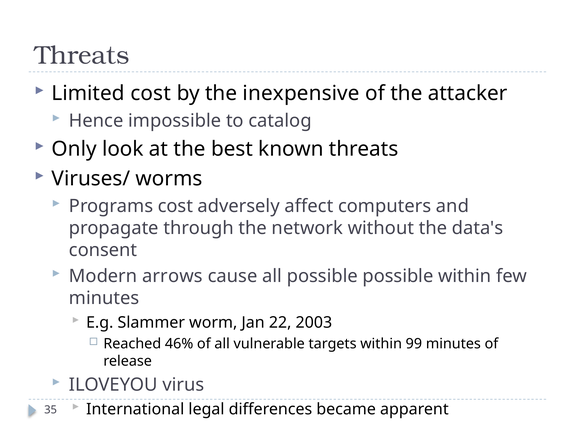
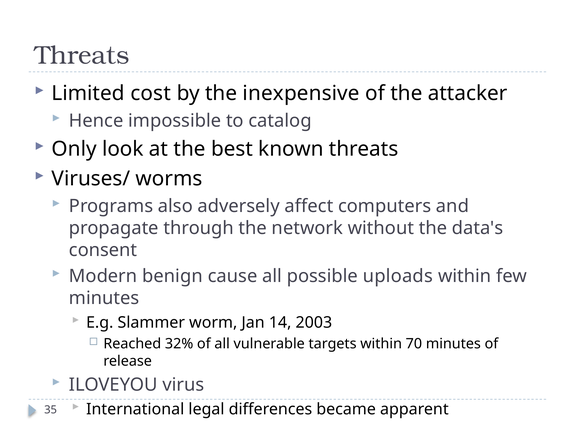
Programs cost: cost -> also
arrows: arrows -> benign
possible possible: possible -> uploads
22: 22 -> 14
46%: 46% -> 32%
99: 99 -> 70
